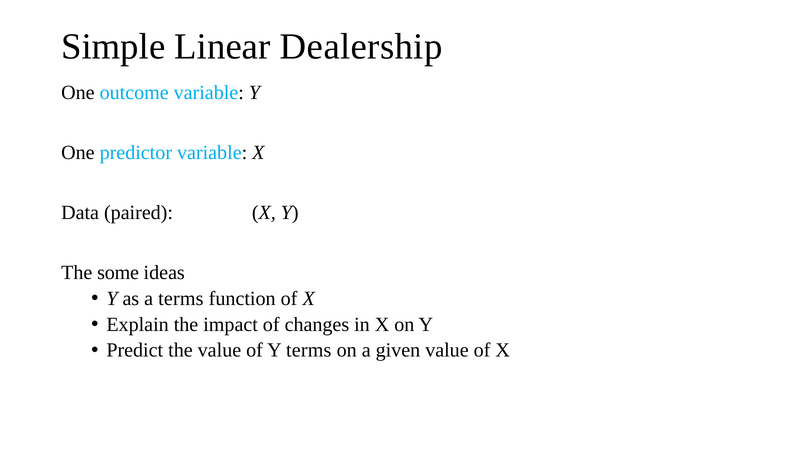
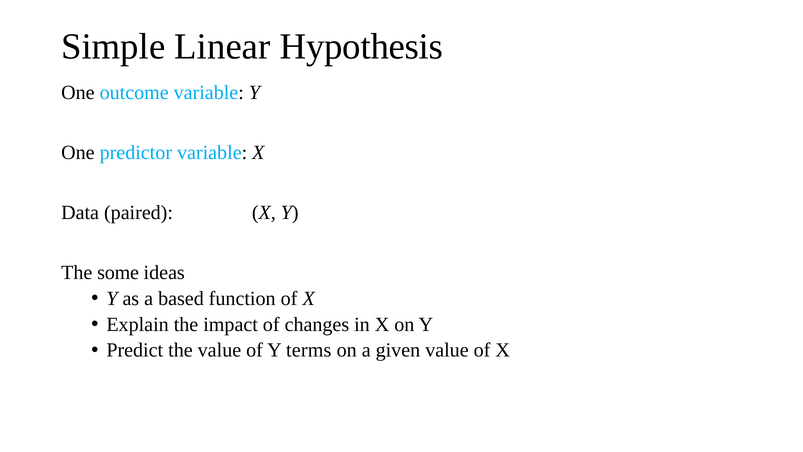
Dealership: Dealership -> Hypothesis
a terms: terms -> based
